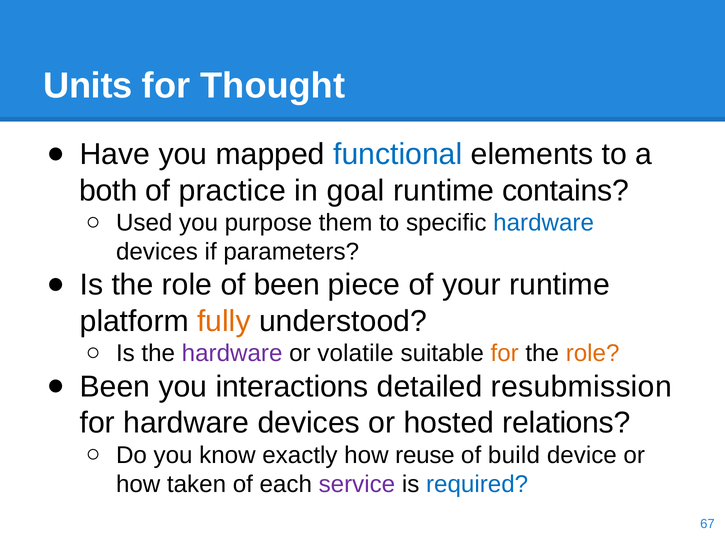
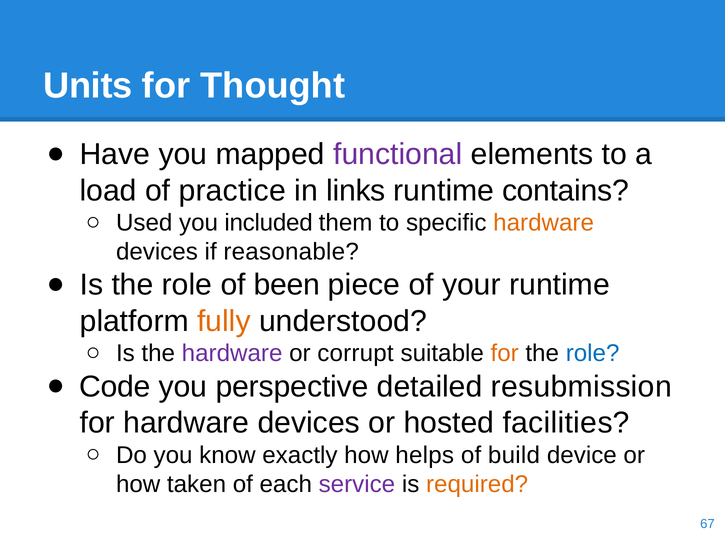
functional colour: blue -> purple
both: both -> load
goal: goal -> links
purpose: purpose -> included
hardware at (544, 223) colour: blue -> orange
parameters: parameters -> reasonable
volatile: volatile -> corrupt
role at (593, 353) colour: orange -> blue
Been at (115, 386): Been -> Code
interactions: interactions -> perspective
relations: relations -> facilities
reuse: reuse -> helps
required colour: blue -> orange
